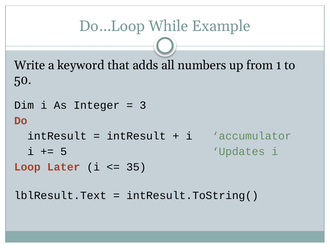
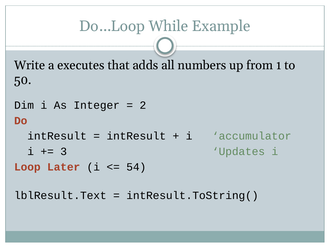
keyword: keyword -> executes
3: 3 -> 2
5: 5 -> 3
35: 35 -> 54
